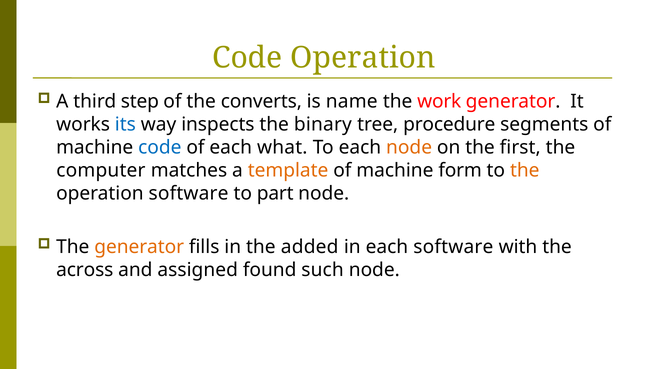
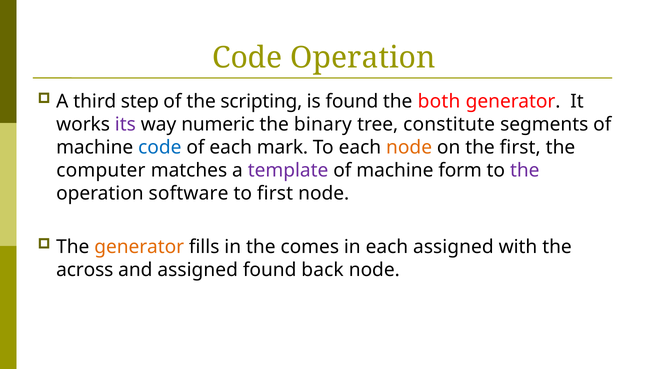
converts: converts -> scripting
is name: name -> found
work: work -> both
its colour: blue -> purple
inspects: inspects -> numeric
procedure: procedure -> constitute
what: what -> mark
template colour: orange -> purple
the at (525, 170) colour: orange -> purple
to part: part -> first
added: added -> comes
each software: software -> assigned
such: such -> back
